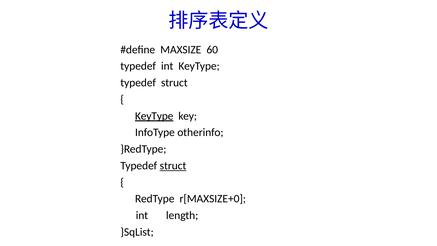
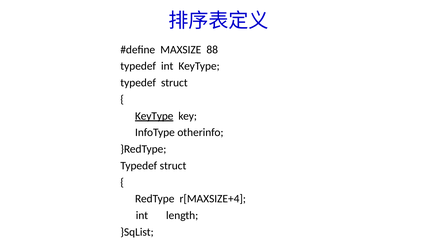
60: 60 -> 88
struct at (173, 166) underline: present -> none
r[MAXSIZE+0: r[MAXSIZE+0 -> r[MAXSIZE+4
